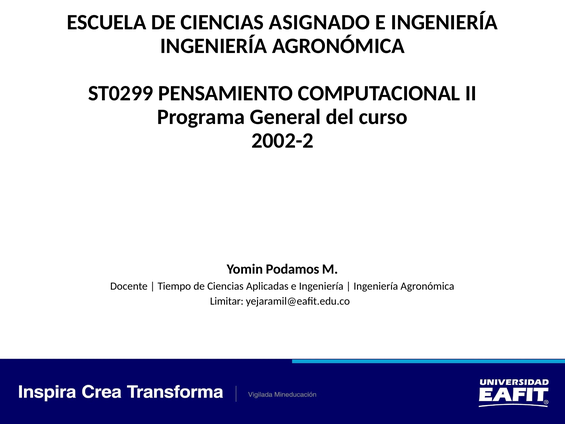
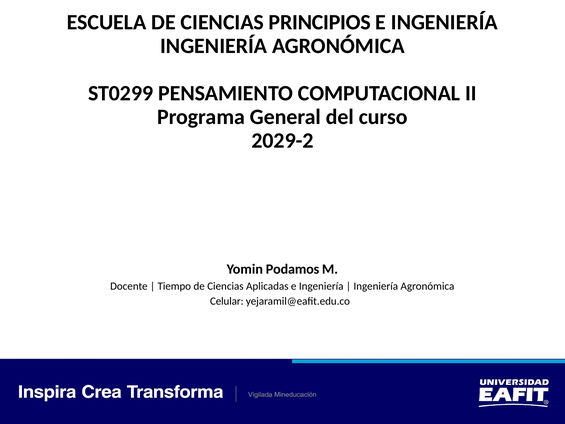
ASIGNADO: ASIGNADO -> PRINCIPIOS
2002-2: 2002-2 -> 2029-2
Limitar: Limitar -> Celular
